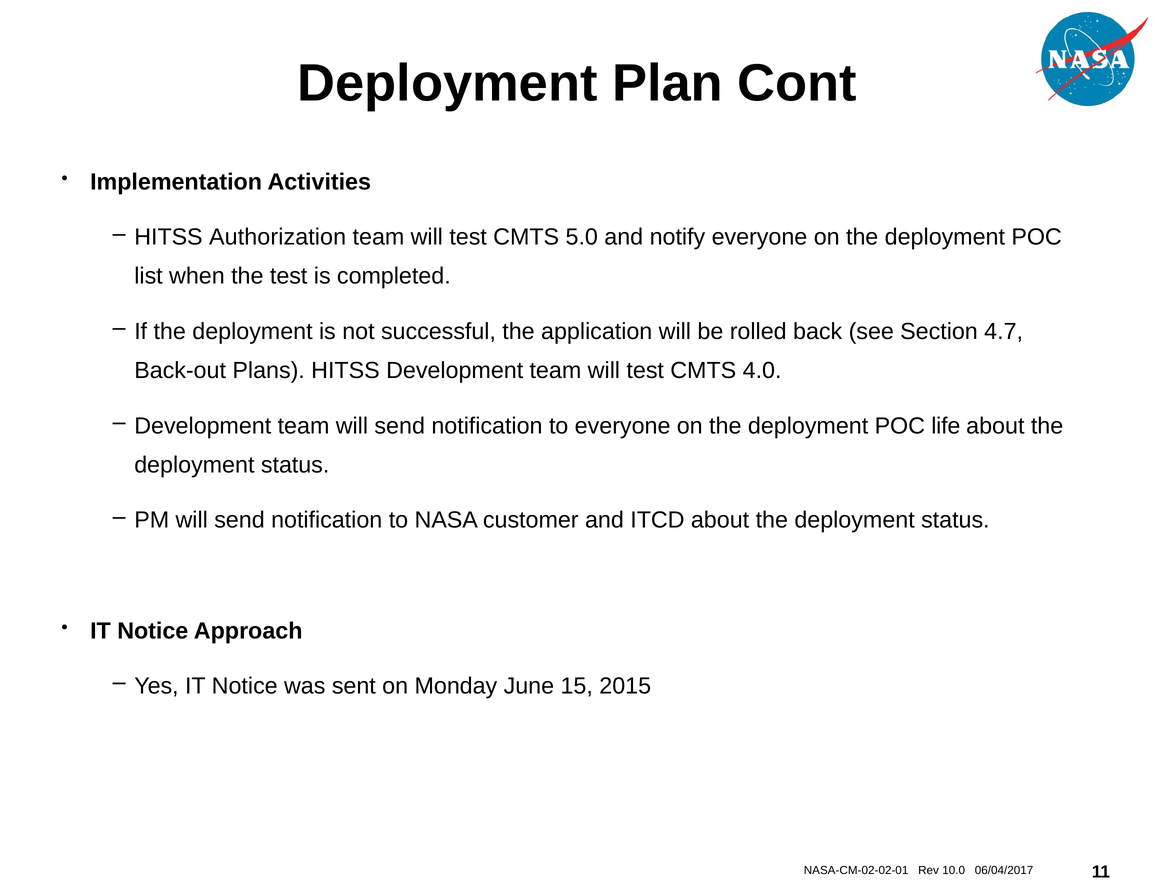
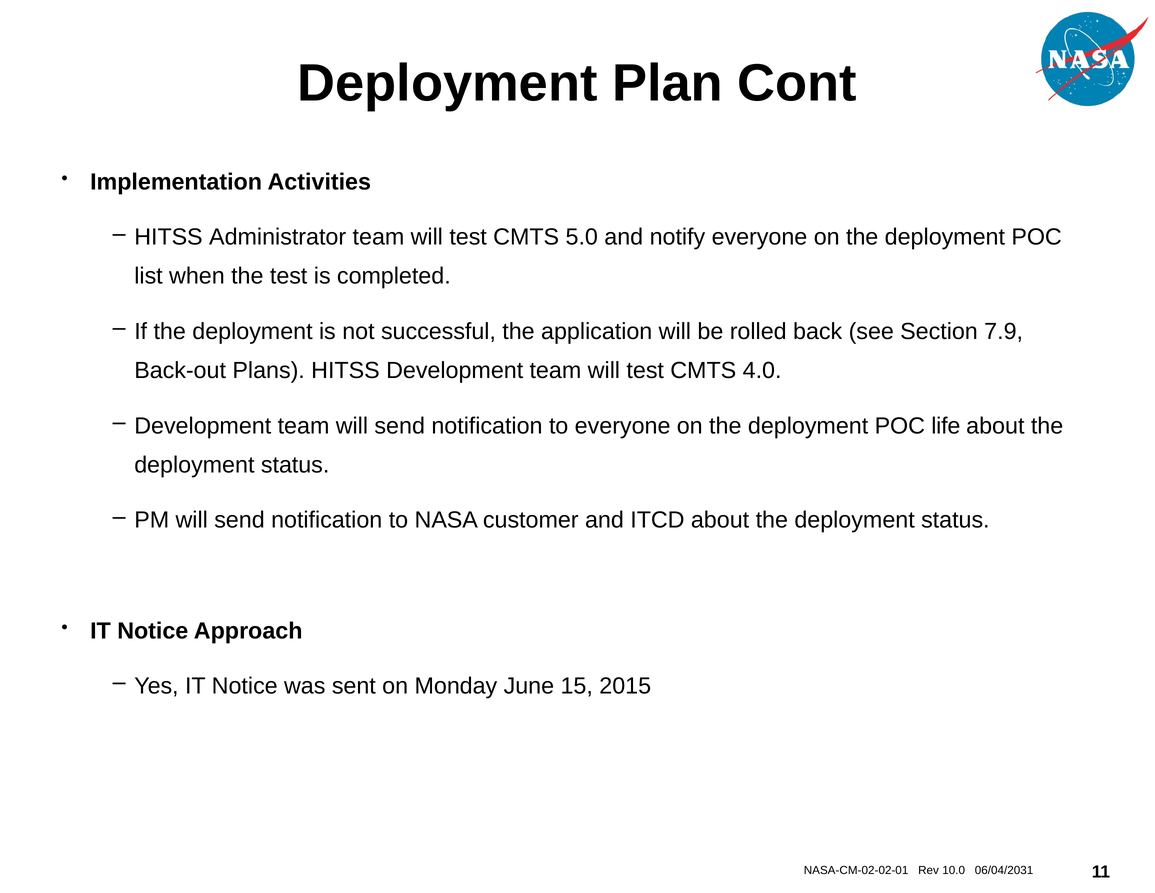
Authorization: Authorization -> Administrator
4.7: 4.7 -> 7.9
06/04/2017: 06/04/2017 -> 06/04/2031
